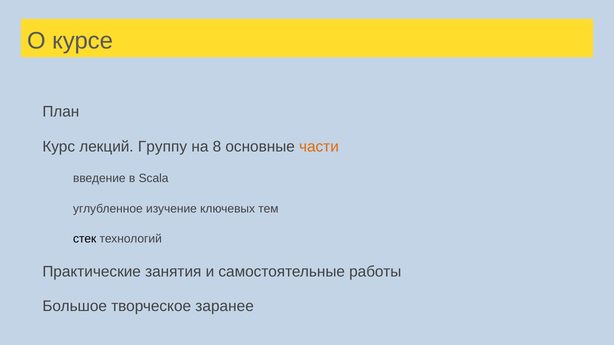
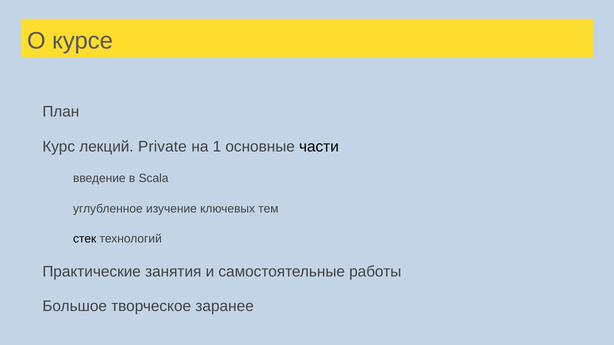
Группу: Группу -> Private
8: 8 -> 1
части colour: orange -> black
